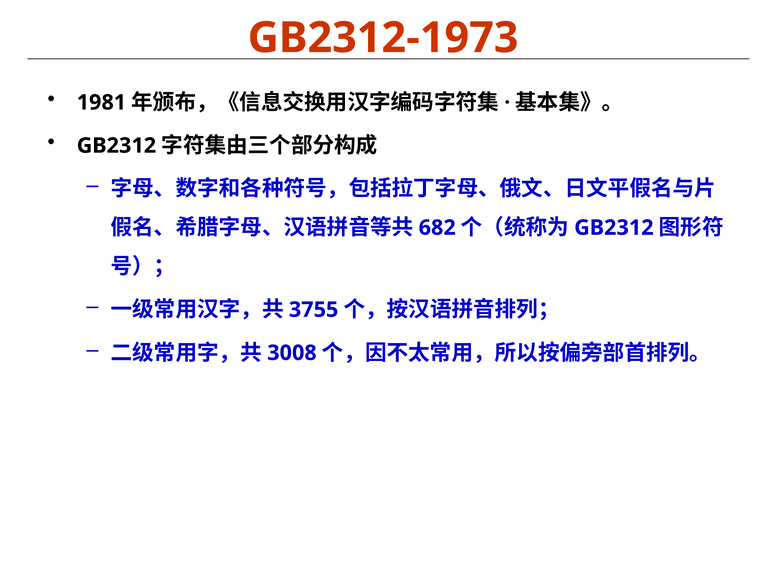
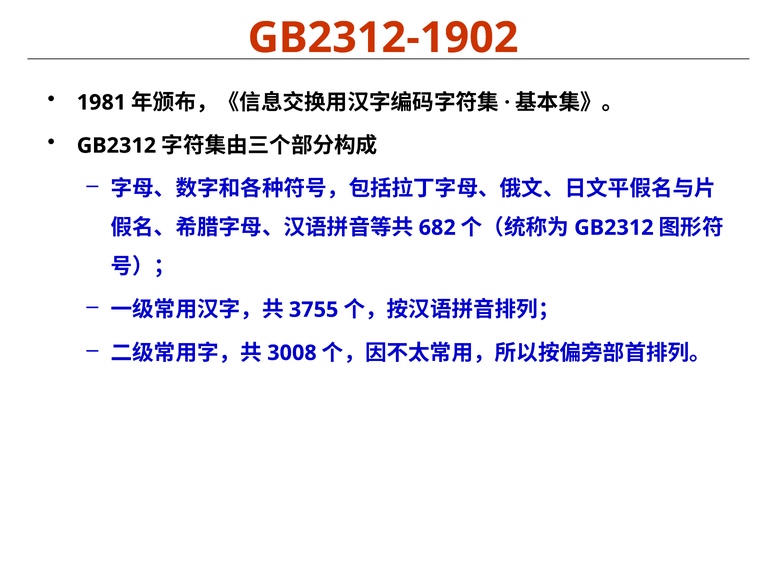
GB2312-1973: GB2312-1973 -> GB2312-1902
